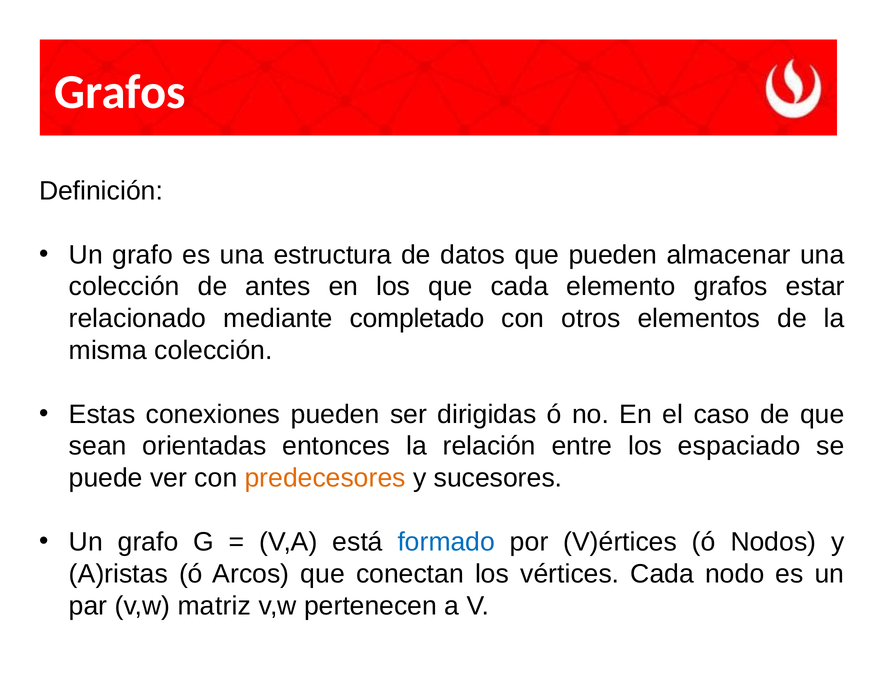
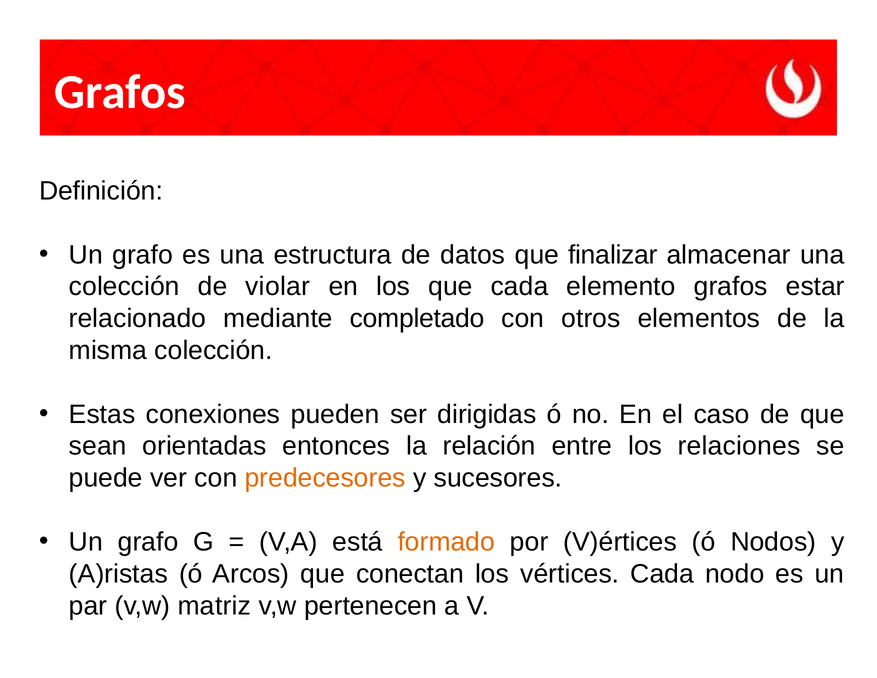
que pueden: pueden -> finalizar
antes: antes -> violar
espaciado: espaciado -> relaciones
formado colour: blue -> orange
